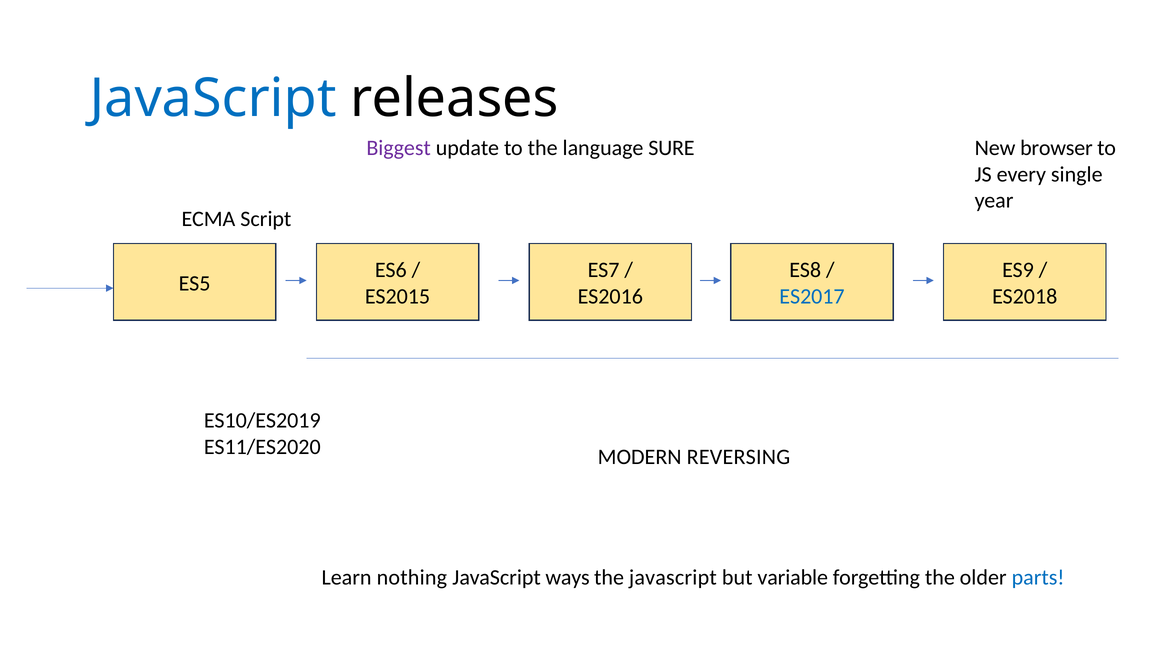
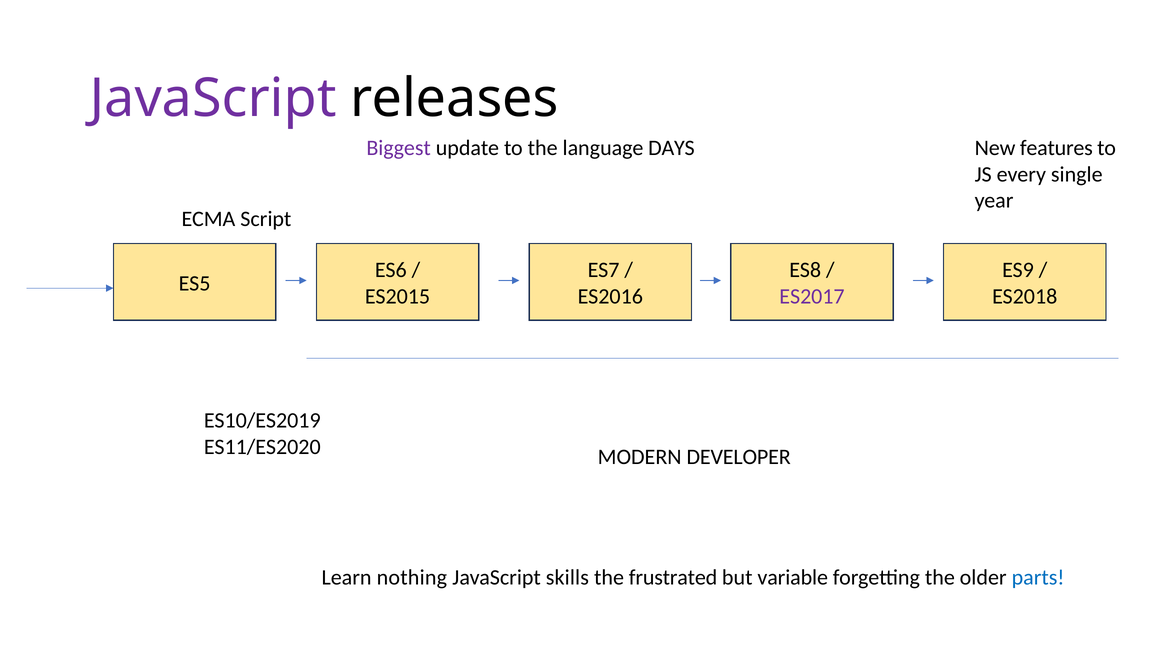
JavaScript at (213, 99) colour: blue -> purple
SURE: SURE -> DAYS
browser: browser -> features
ES2017 colour: blue -> purple
REVERSING: REVERSING -> DEVELOPER
ways: ways -> skills
the javascript: javascript -> frustrated
